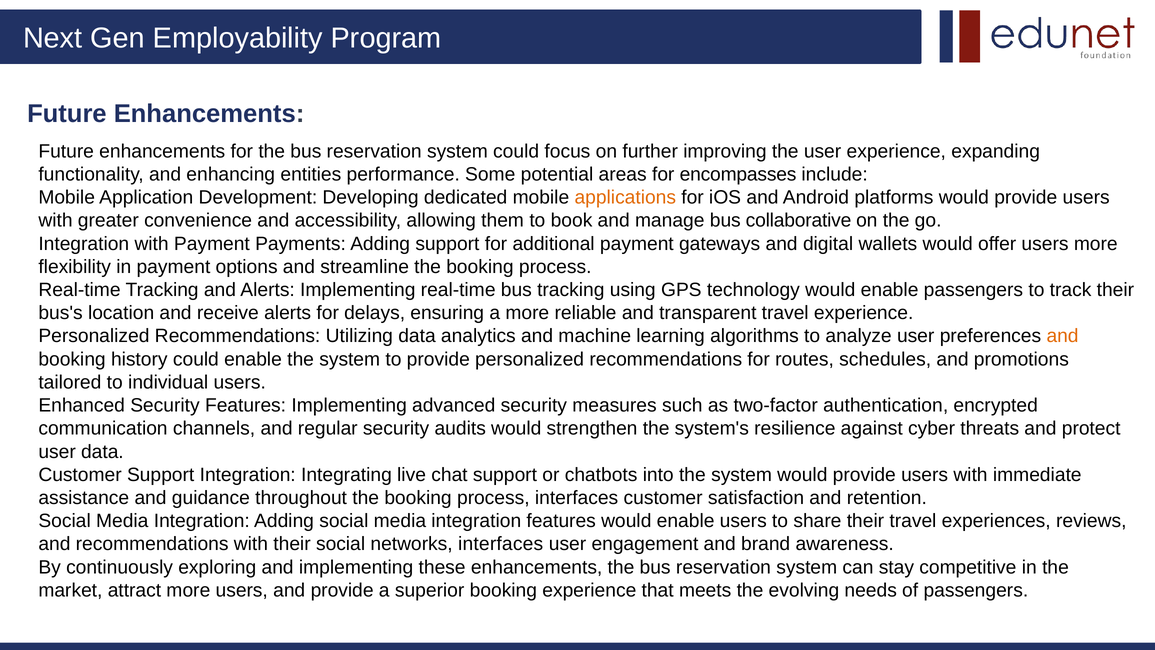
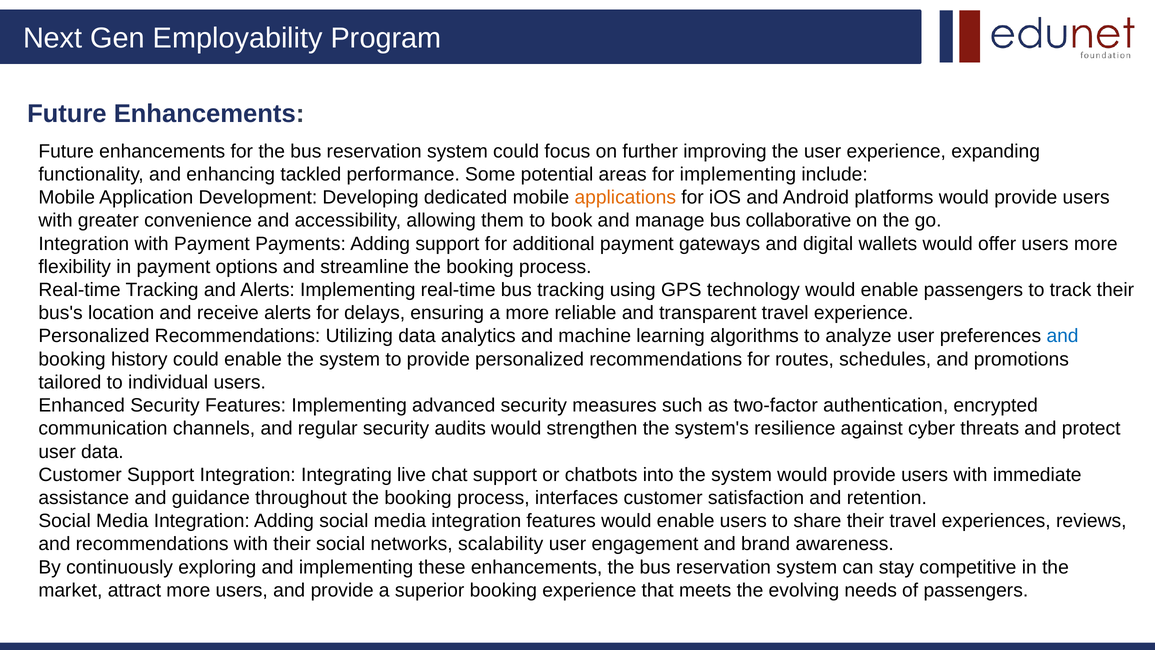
entities: entities -> tackled
for encompasses: encompasses -> implementing
and at (1063, 336) colour: orange -> blue
networks interfaces: interfaces -> scalability
